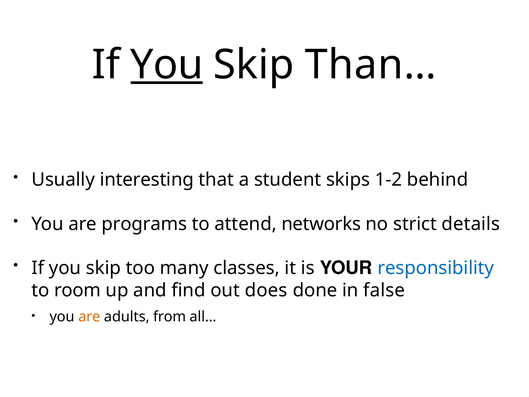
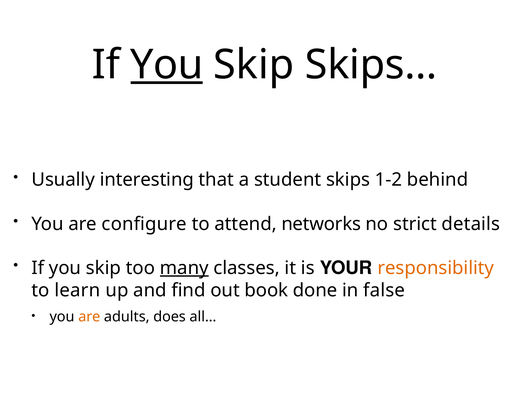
Than…: Than… -> Skips…
programs: programs -> configure
many underline: none -> present
responsibility colour: blue -> orange
room: room -> learn
does: does -> book
from: from -> does
